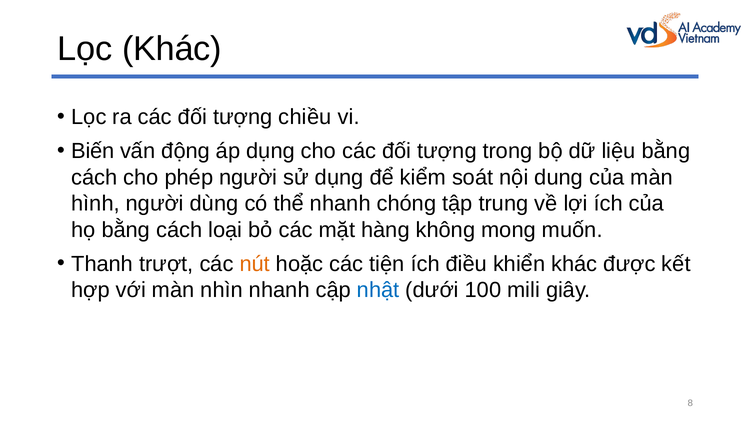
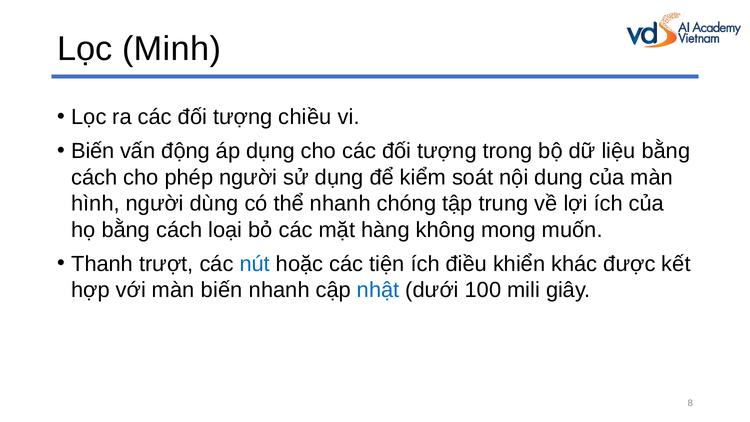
Lọc Khác: Khác -> Minh
nút colour: orange -> blue
màn nhìn: nhìn -> biến
